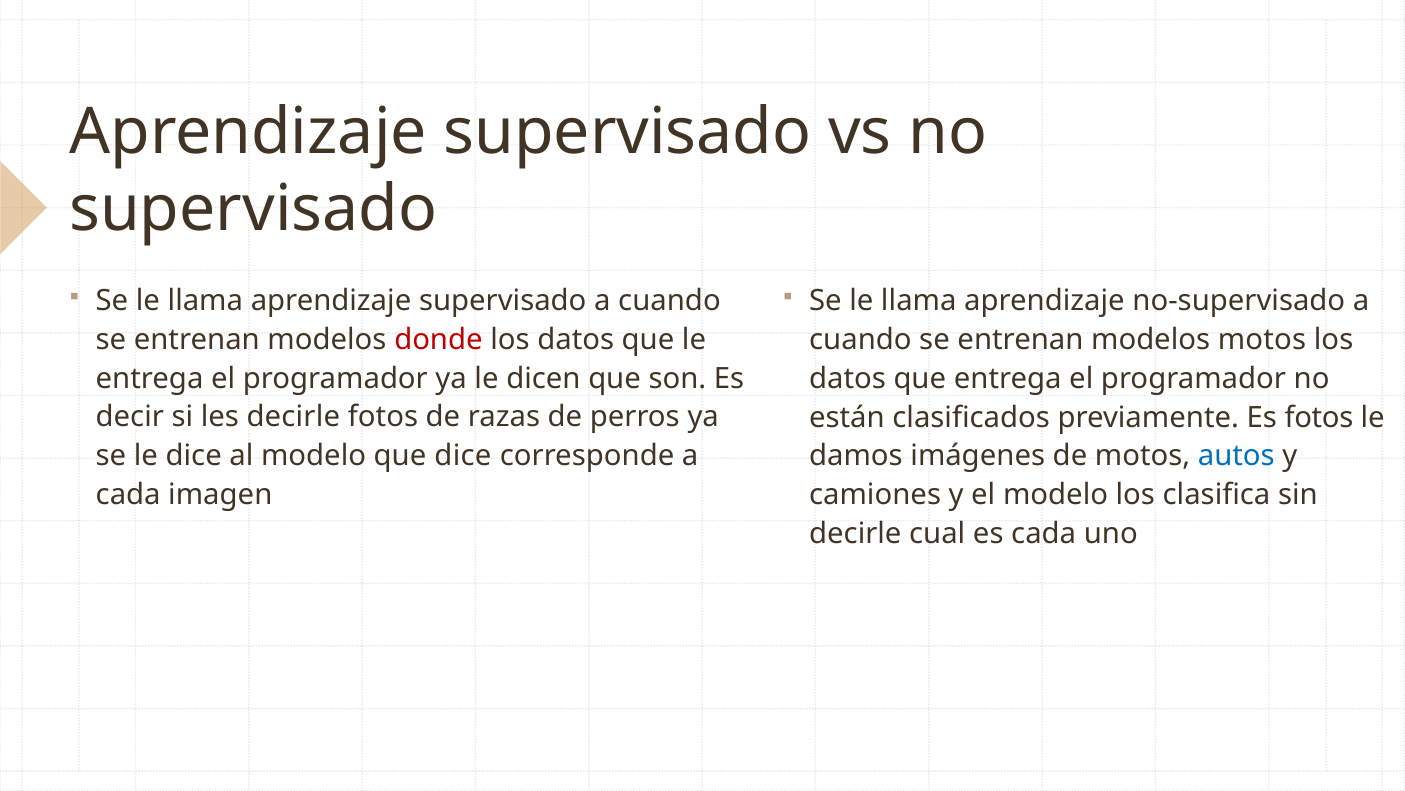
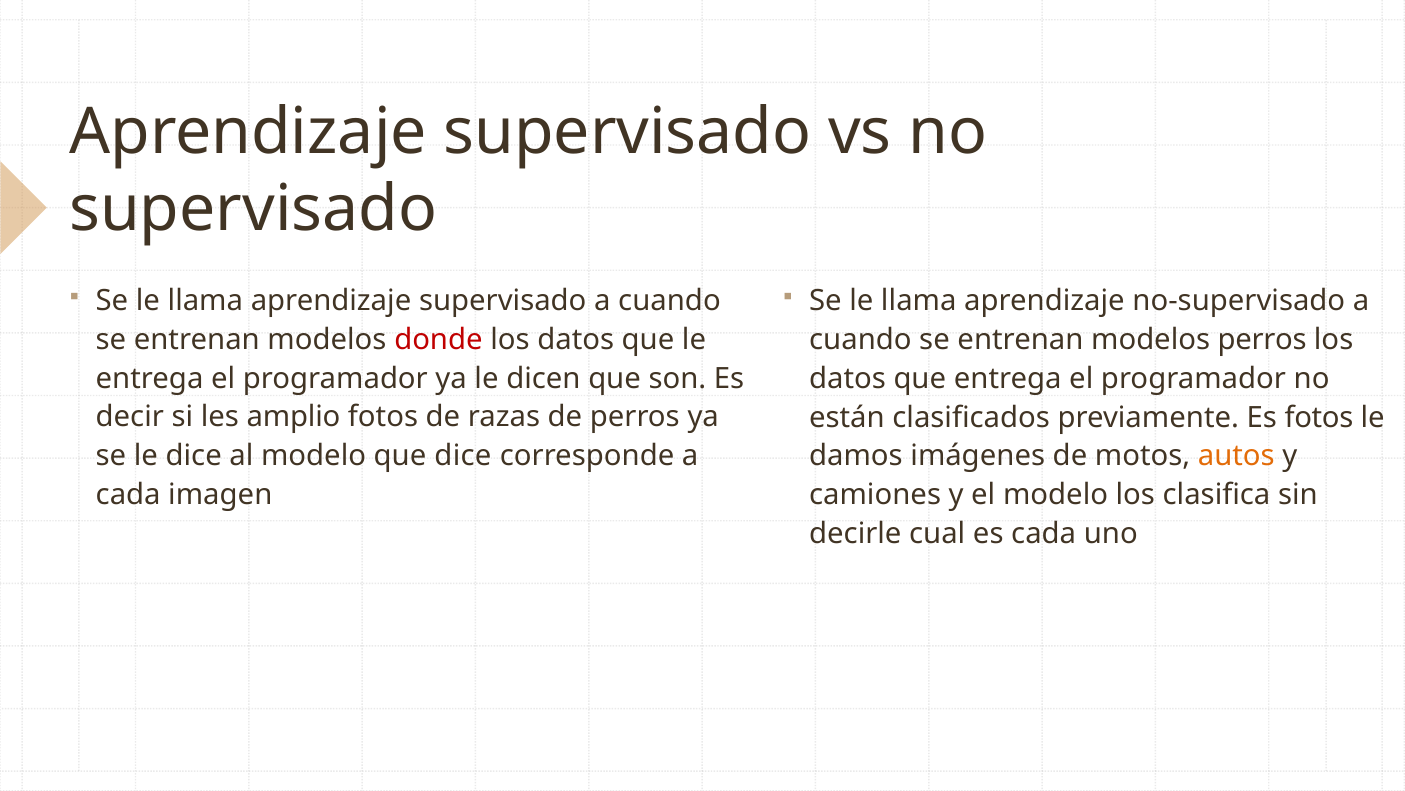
modelos motos: motos -> perros
les decirle: decirle -> amplio
autos colour: blue -> orange
